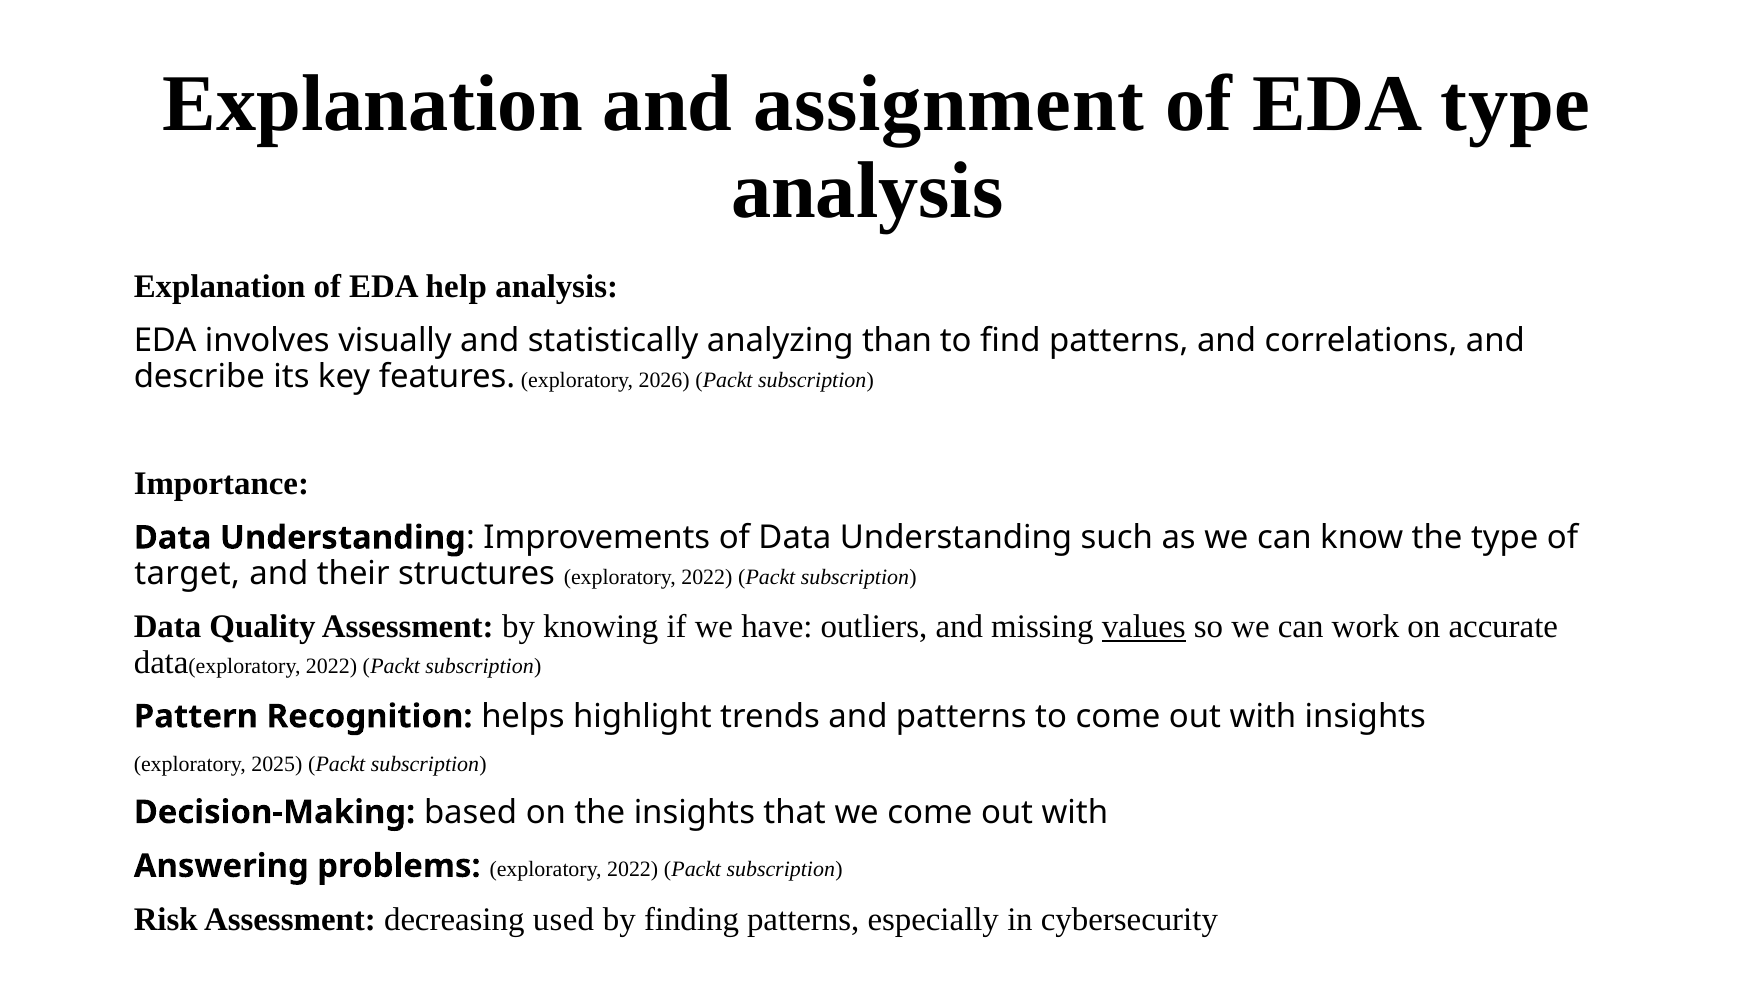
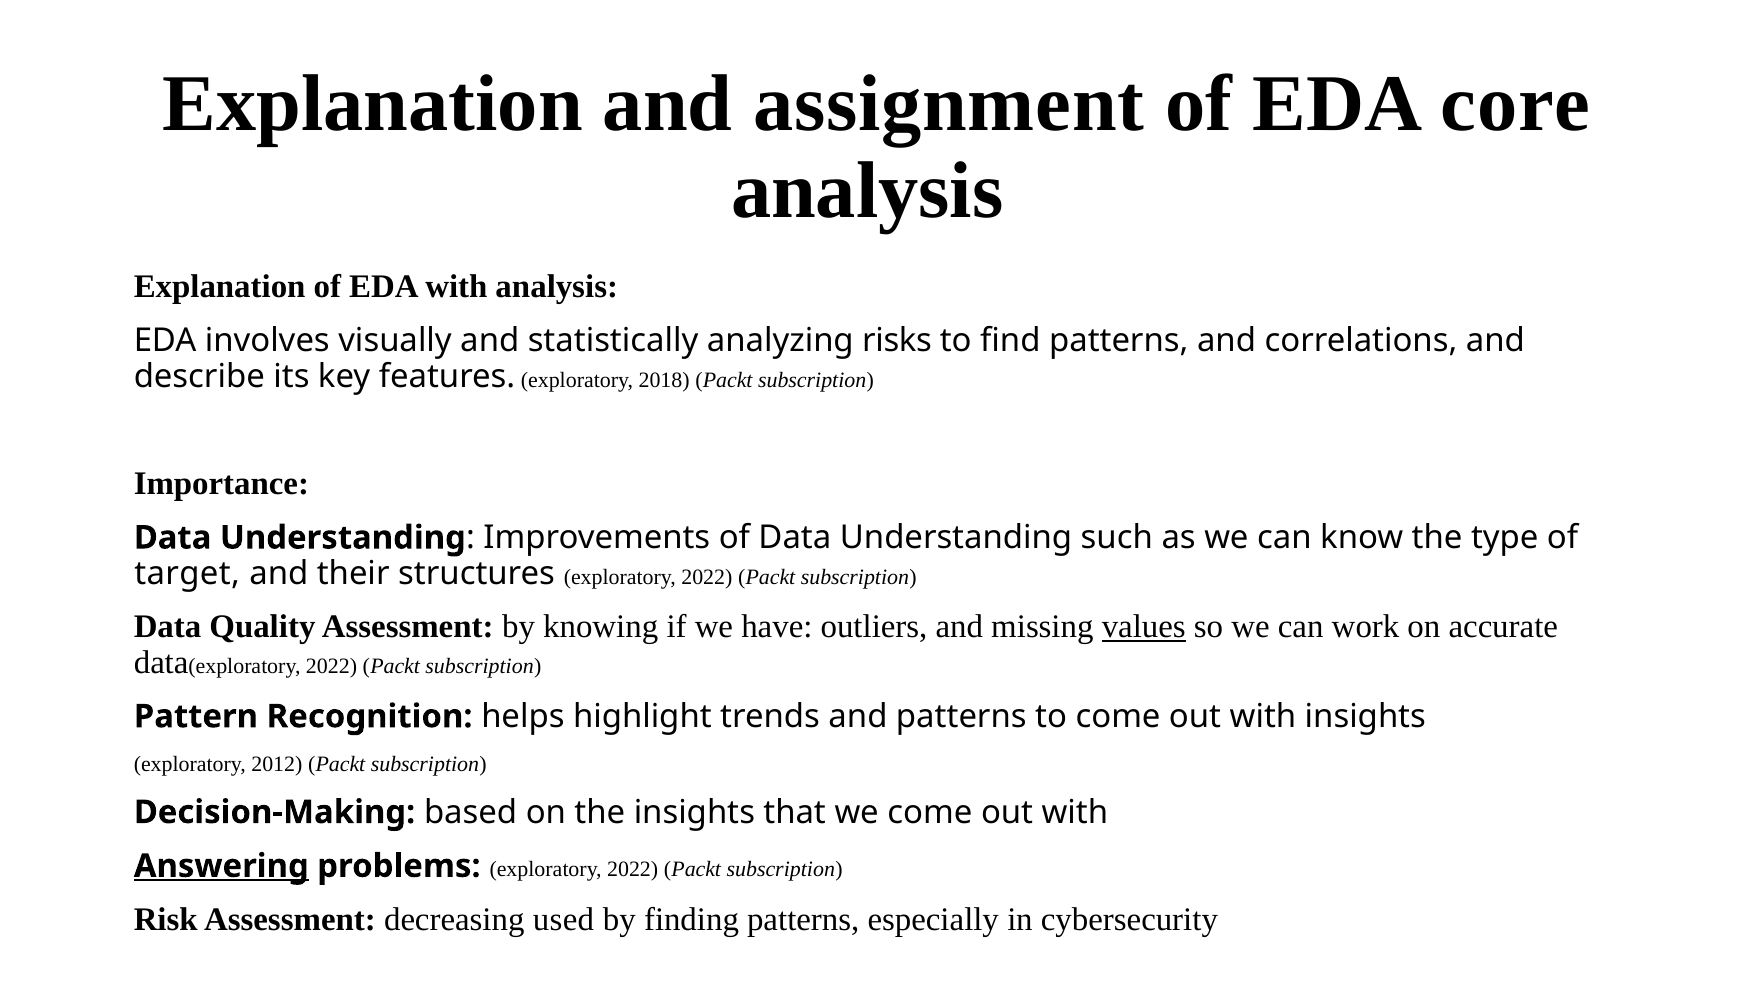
EDA type: type -> core
EDA help: help -> with
than: than -> risks
2026: 2026 -> 2018
2025: 2025 -> 2012
Answering underline: none -> present
